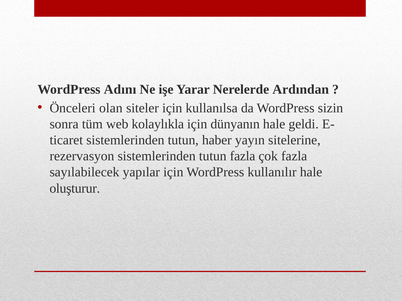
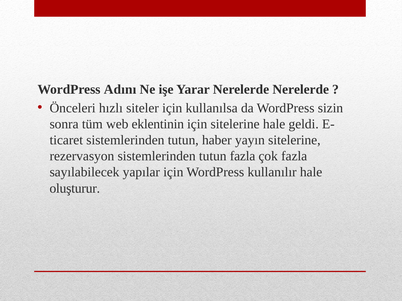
Nerelerde Ardından: Ardından -> Nerelerde
olan: olan -> hızlı
kolaylıkla: kolaylıkla -> eklentinin
için dünyanın: dünyanın -> sitelerine
